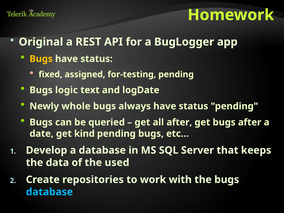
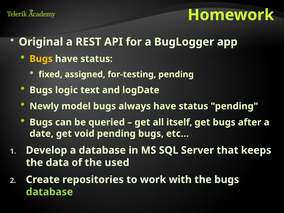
whole: whole -> model
all after: after -> itself
kind: kind -> void
database at (49, 192) colour: light blue -> light green
